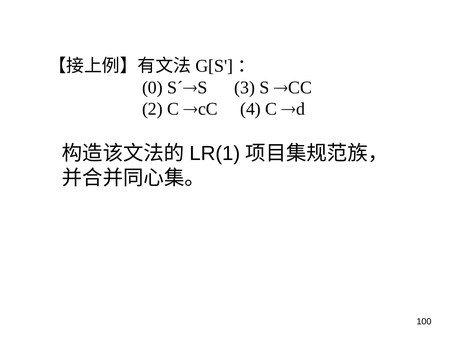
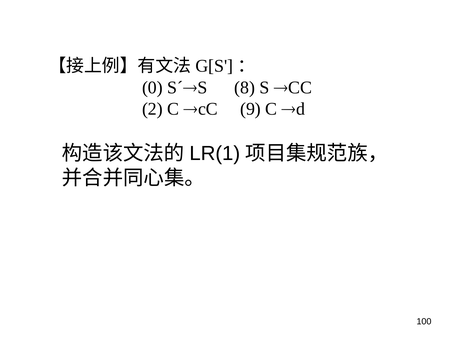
3: 3 -> 8
4: 4 -> 9
